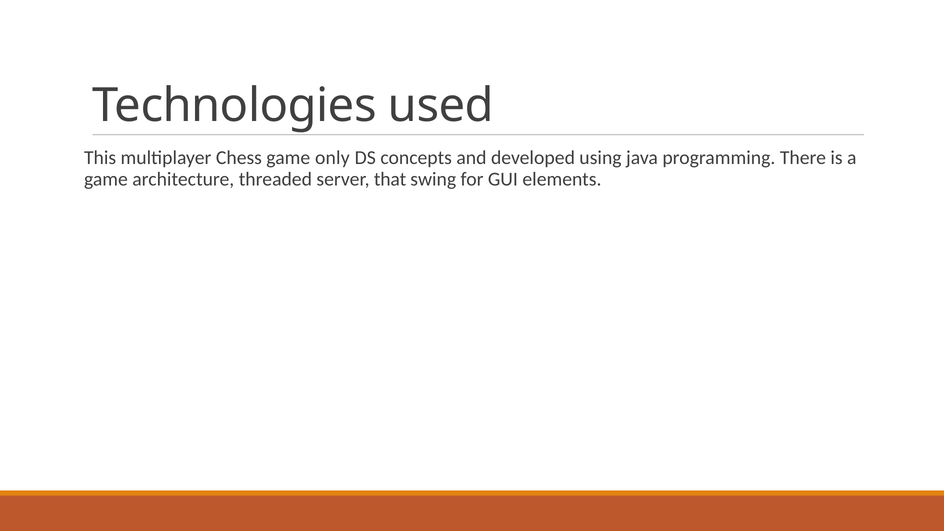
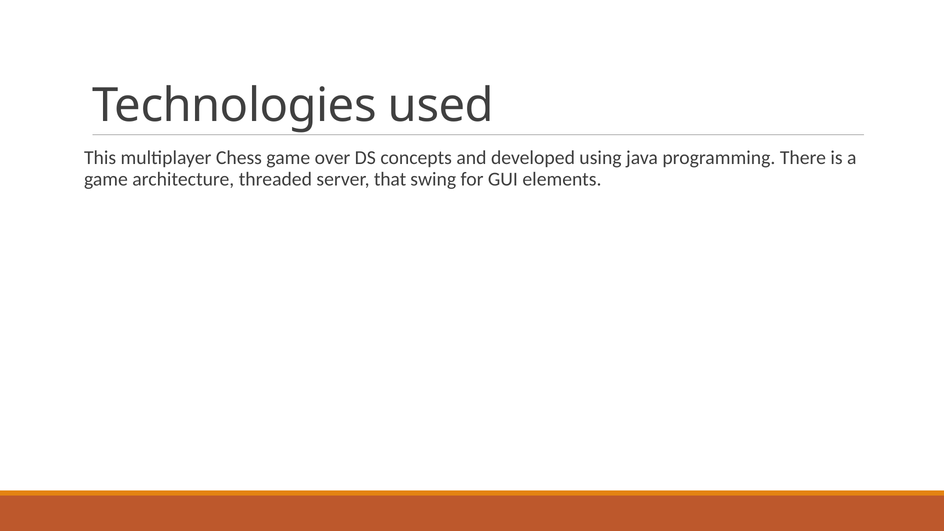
only: only -> over
